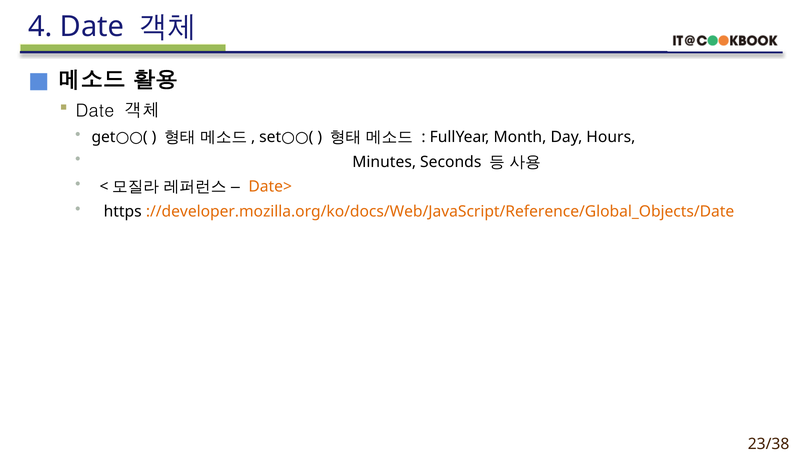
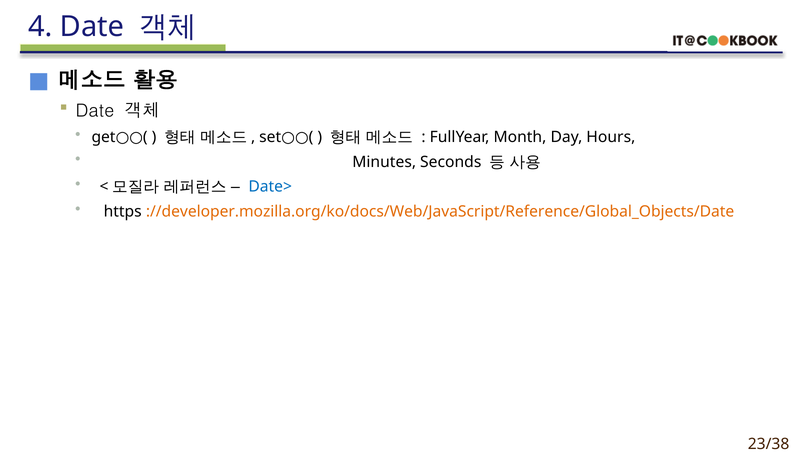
Date> colour: orange -> blue
